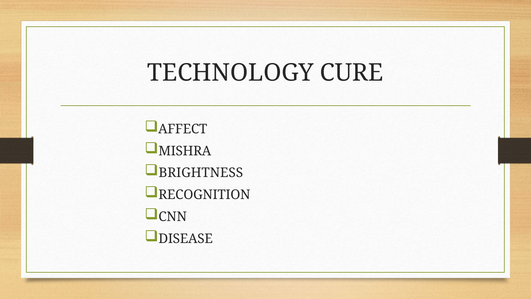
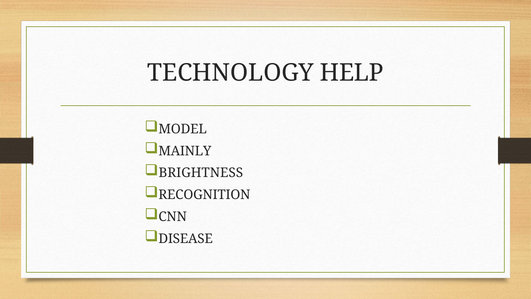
CURE: CURE -> HELP
AFFECT: AFFECT -> MODEL
MISHRA: MISHRA -> MAINLY
